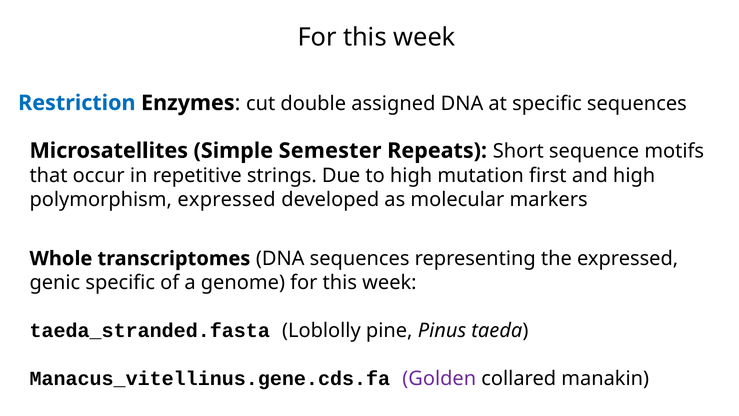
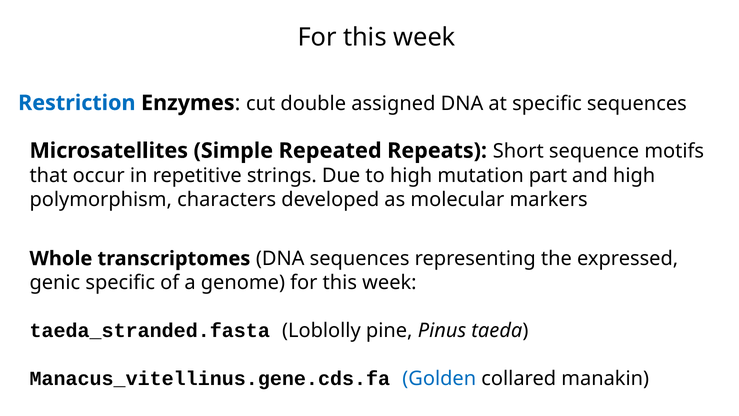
Semester: Semester -> Repeated
first: first -> part
polymorphism expressed: expressed -> characters
Golden colour: purple -> blue
